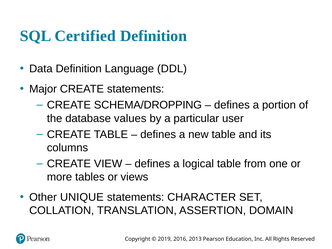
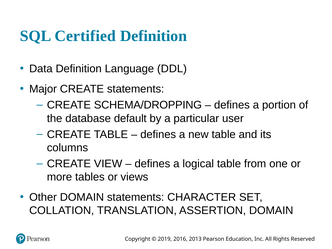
values: values -> default
Other UNIQUE: UNIQUE -> DOMAIN
